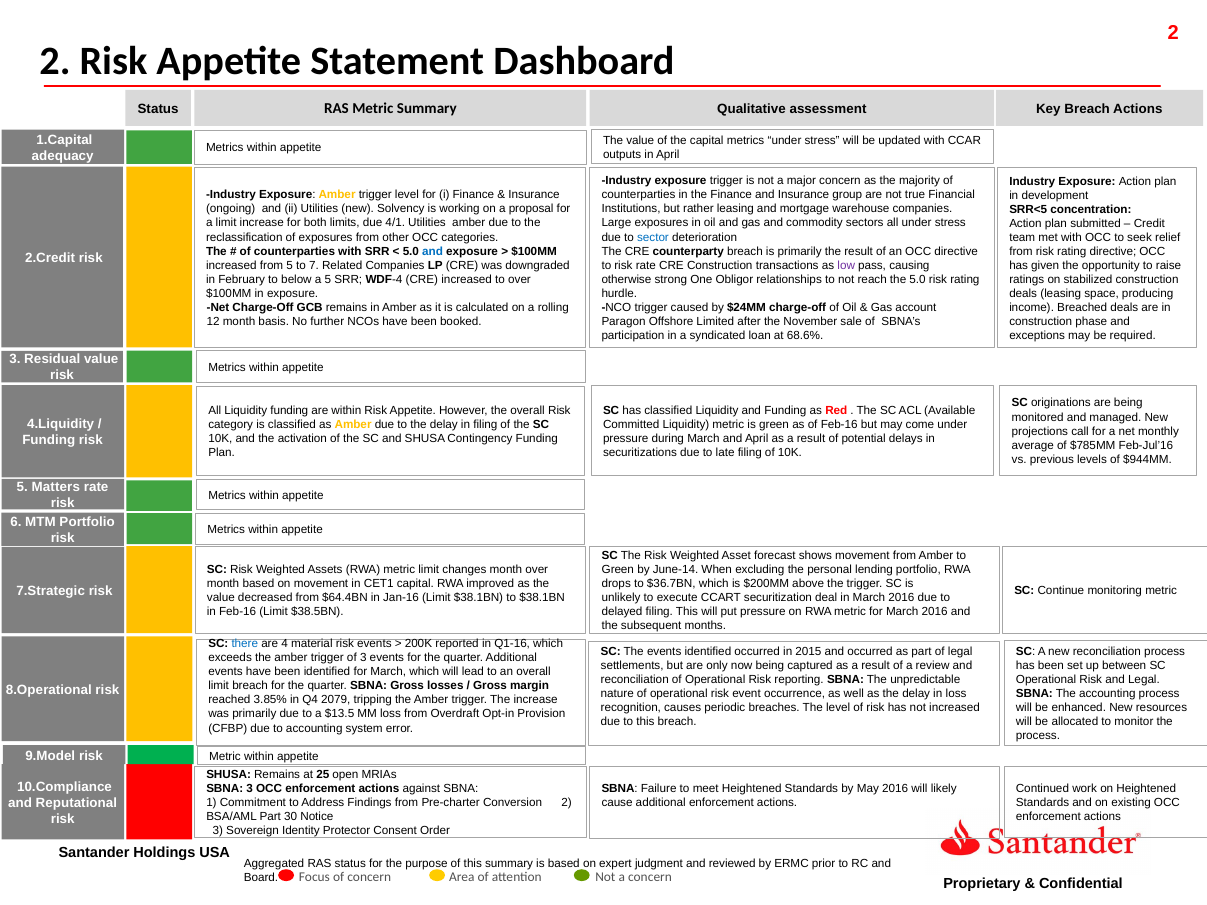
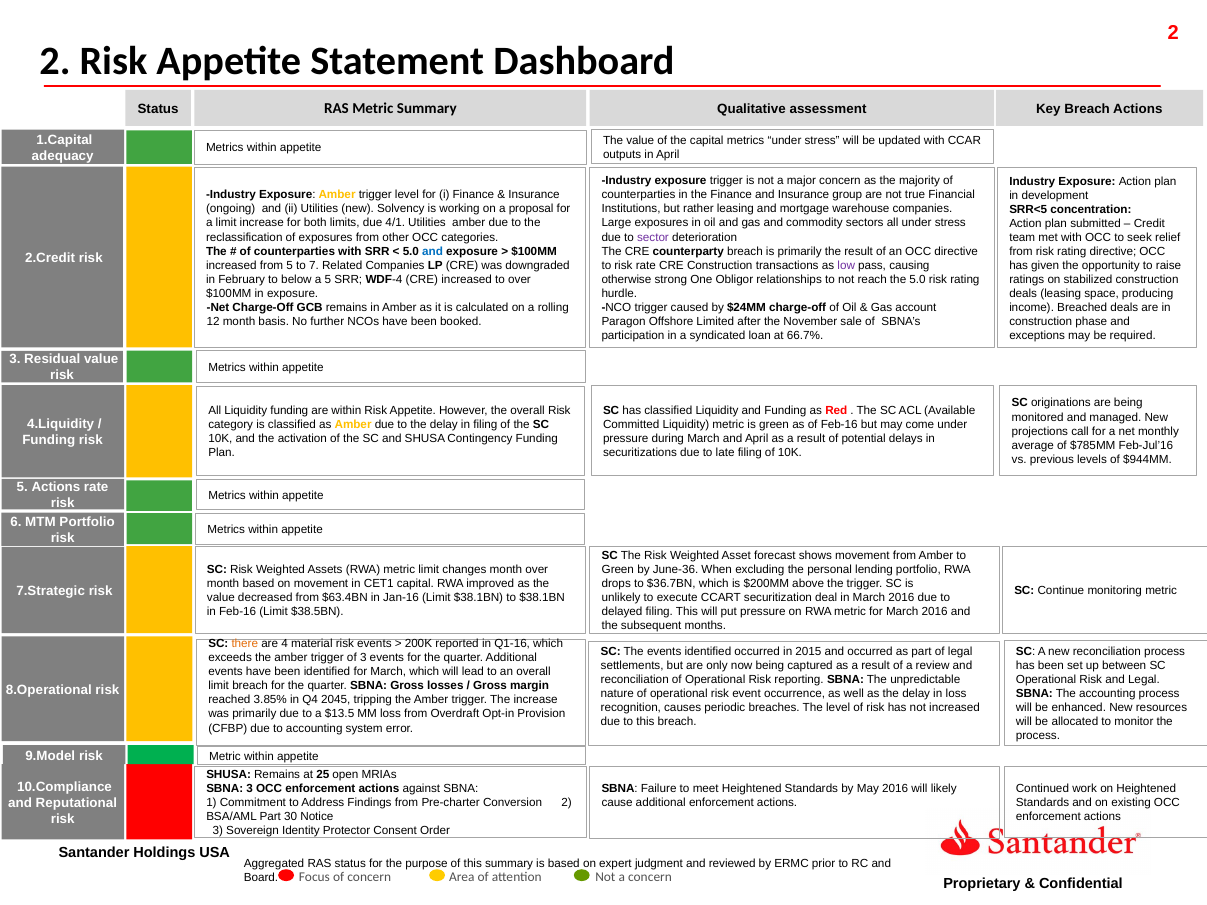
sector colour: blue -> purple
68.6%: 68.6% -> 66.7%
5 Matters: Matters -> Actions
June-14: June-14 -> June-36
$64.4BN: $64.4BN -> $63.4BN
there colour: blue -> orange
2079: 2079 -> 2045
